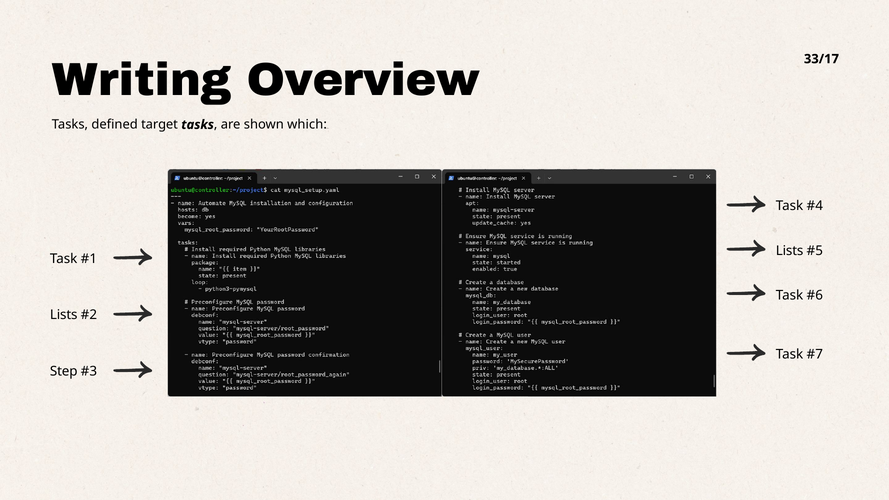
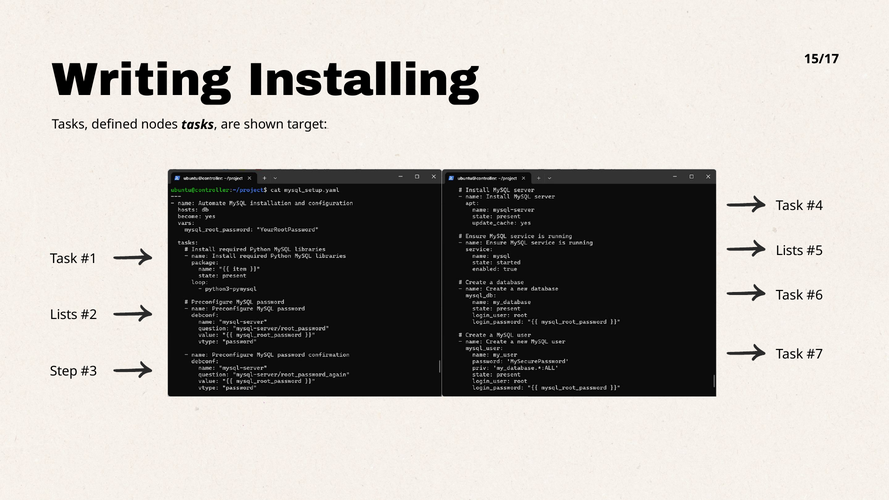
33/17: 33/17 -> 15/17
Overview: Overview -> Installing
target: target -> nodes
which: which -> target
